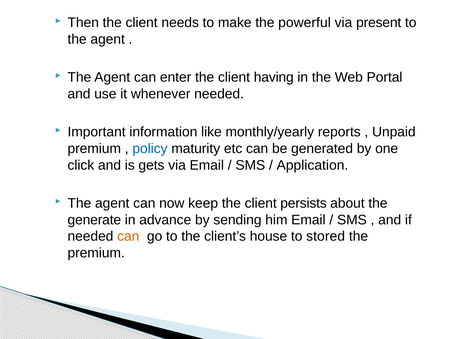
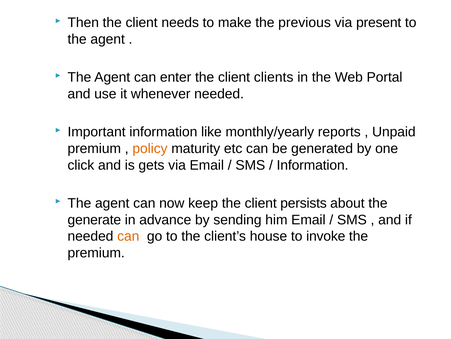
powerful: powerful -> previous
having: having -> clients
policy colour: blue -> orange
Application at (312, 165): Application -> Information
stored: stored -> invoke
